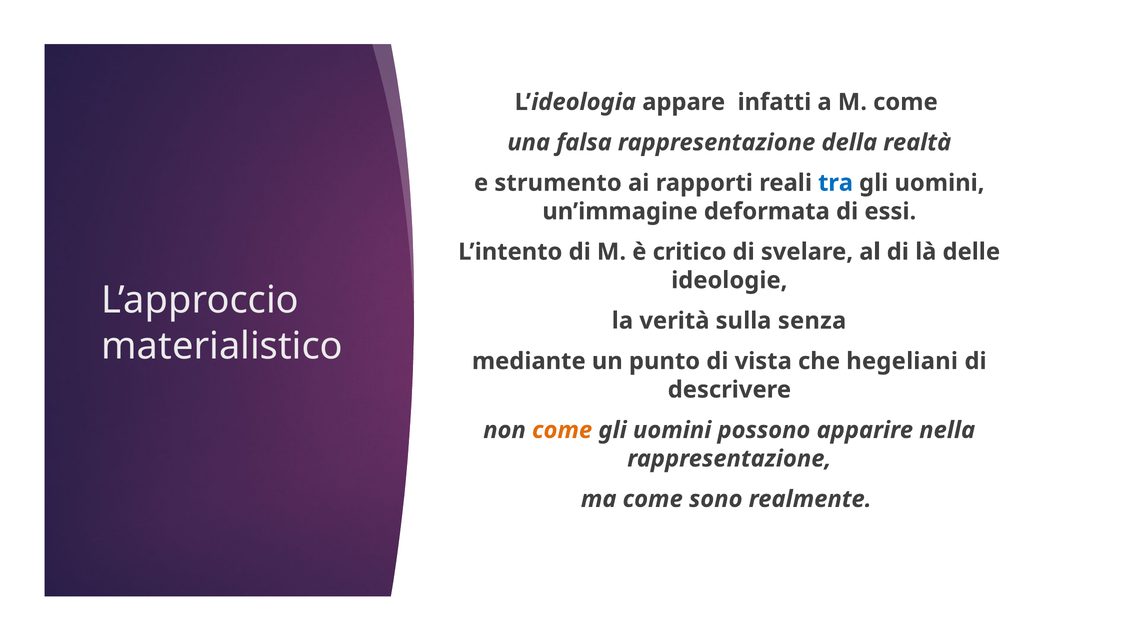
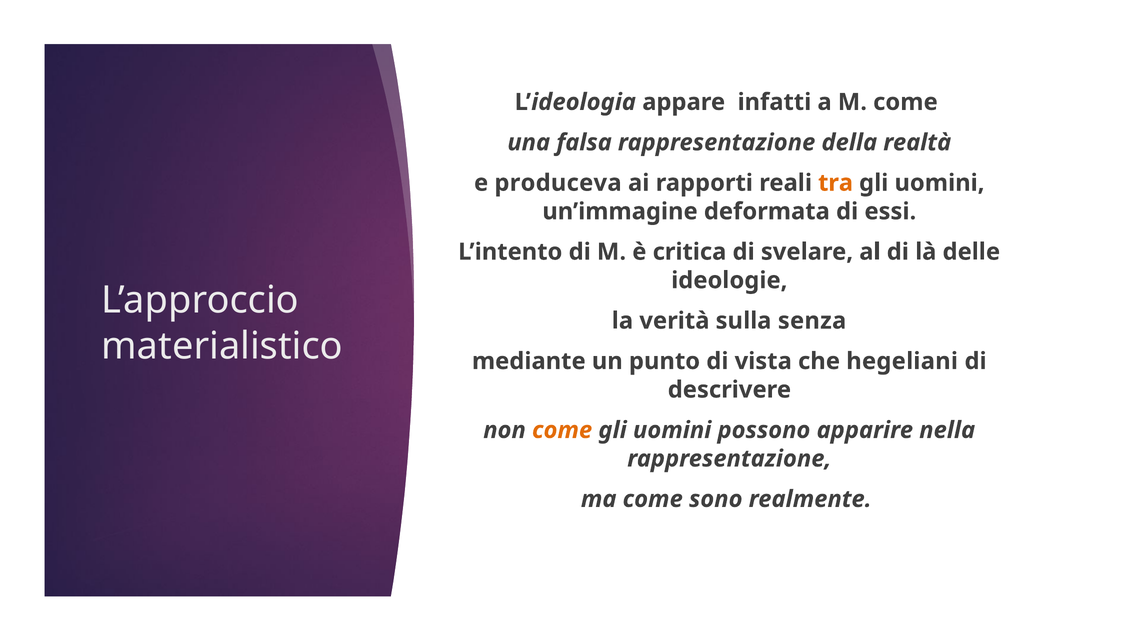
strumento: strumento -> produceva
tra colour: blue -> orange
critico: critico -> critica
